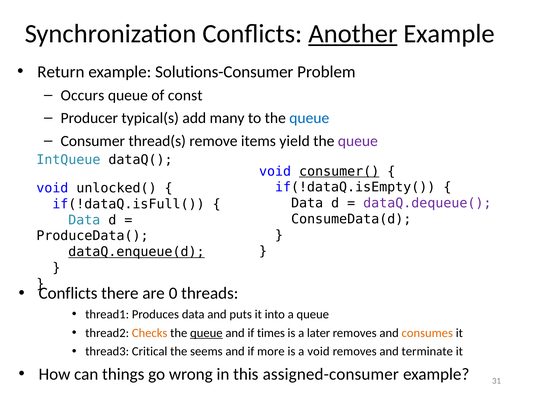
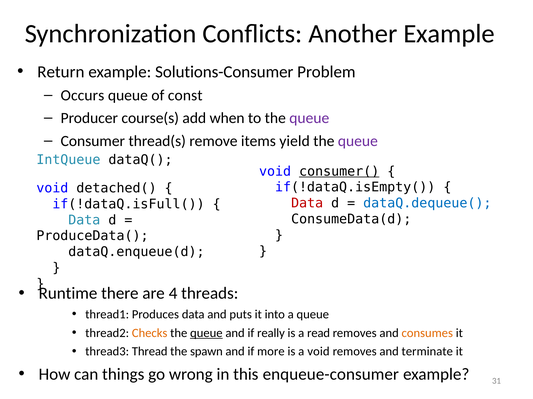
Another underline: present -> none
typical(s: typical(s -> course(s
many: many -> when
queue at (309, 118) colour: blue -> purple
unlocked(: unlocked( -> detached(
Data at (307, 204) colour: black -> red
dataQ.dequeue( colour: purple -> blue
dataQ.enqueue(d underline: present -> none
Conflicts at (68, 294): Conflicts -> Runtime
0: 0 -> 4
times: times -> really
later: later -> read
Critical: Critical -> Thread
seems: seems -> spawn
assigned-consumer: assigned-consumer -> enqueue-consumer
